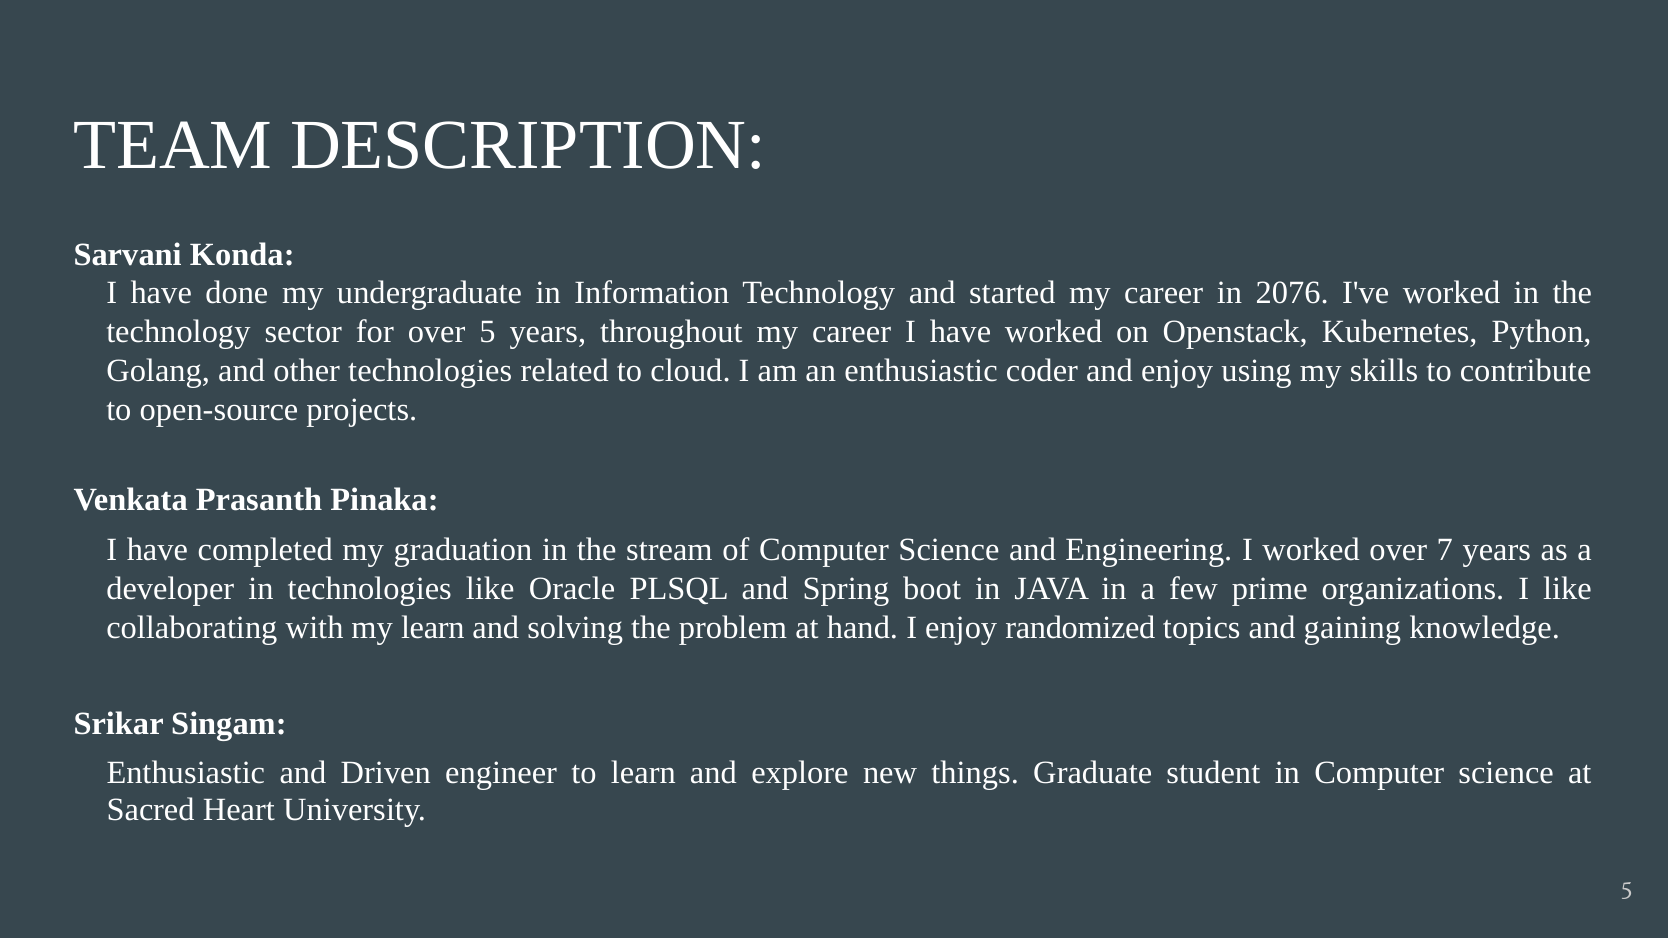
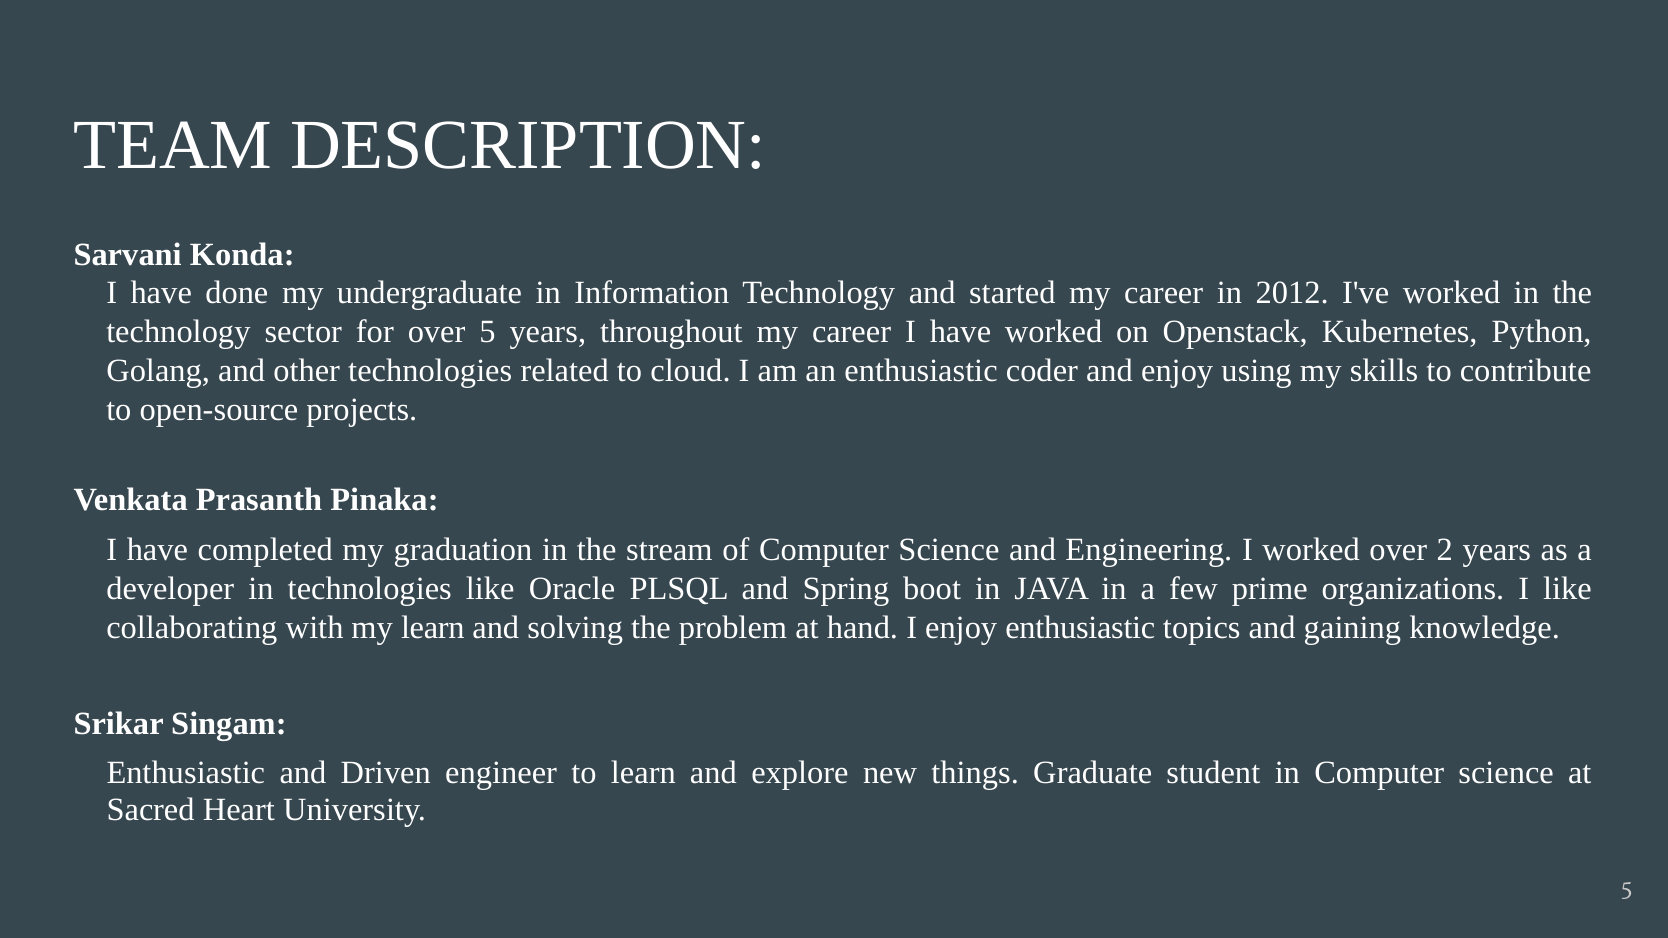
2076: 2076 -> 2012
7: 7 -> 2
enjoy randomized: randomized -> enthusiastic
